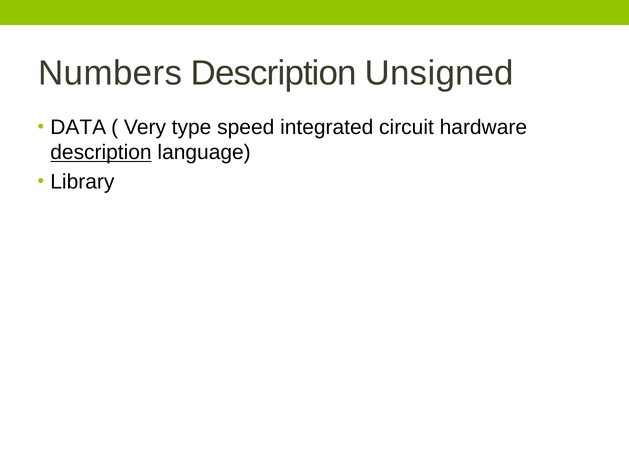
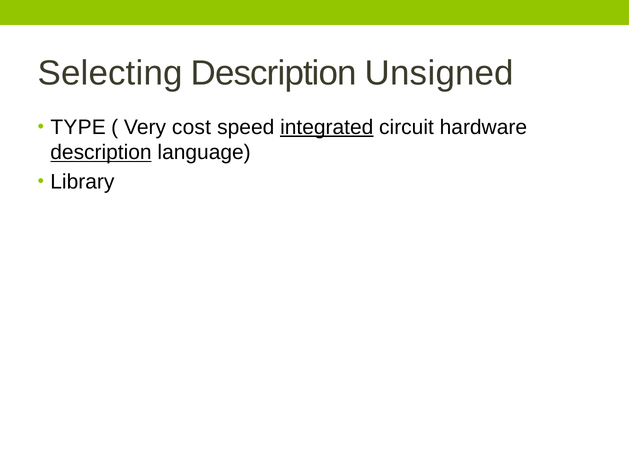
Numbers: Numbers -> Selecting
DATA: DATA -> TYPE
type: type -> cost
integrated underline: none -> present
